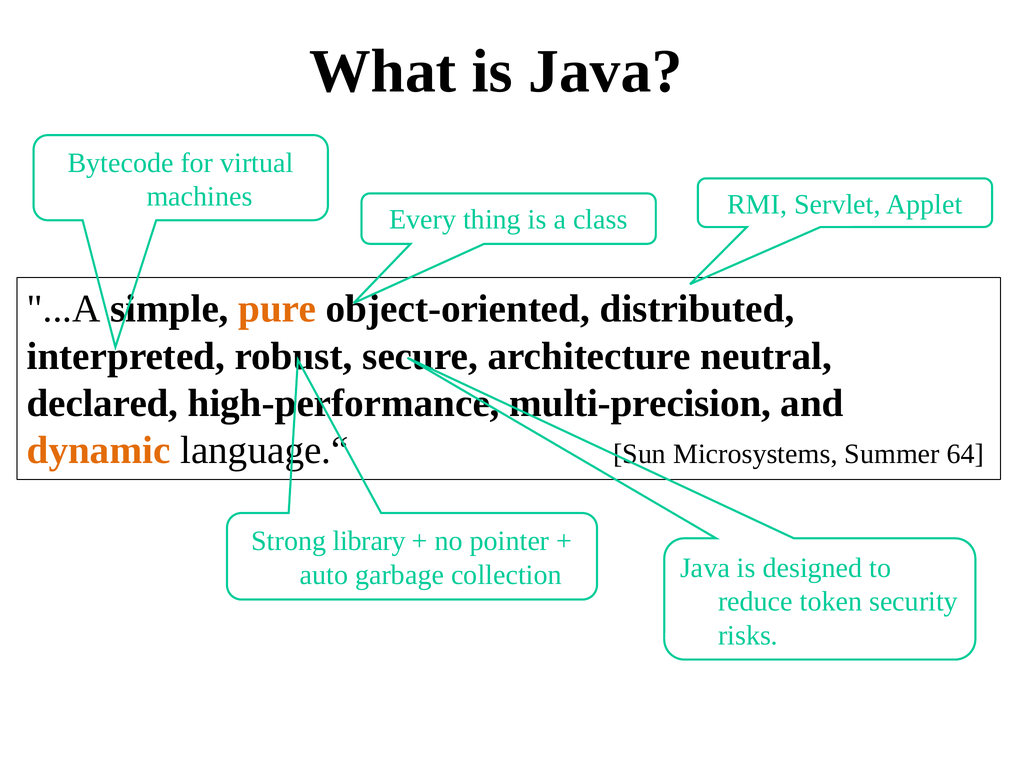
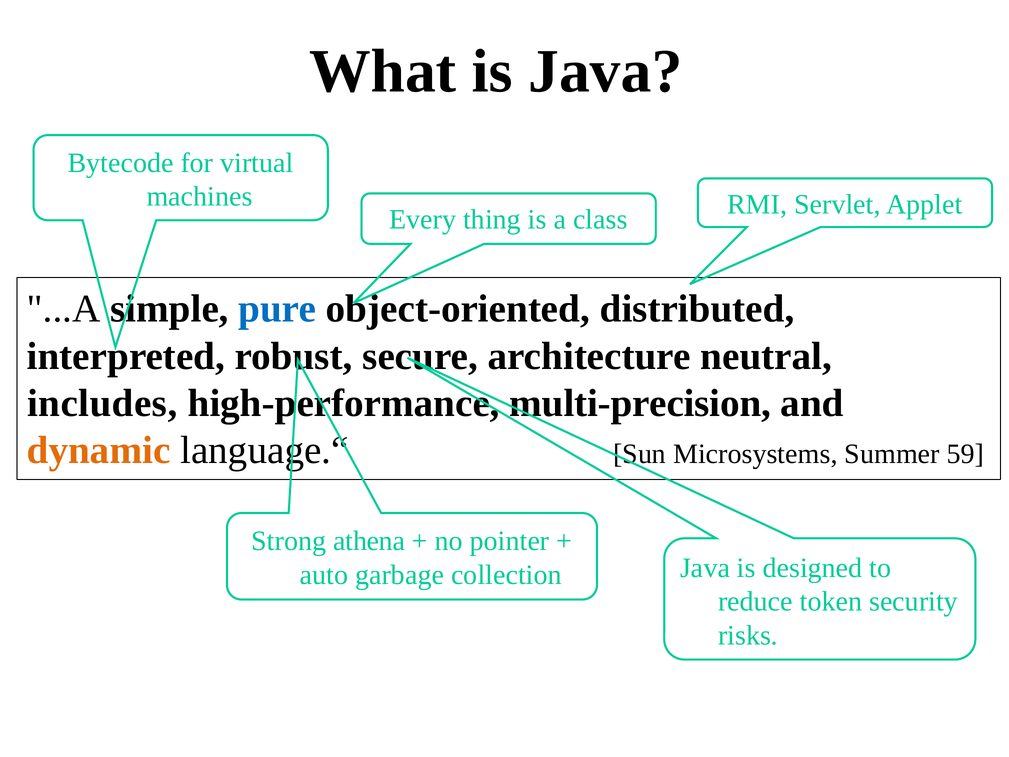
pure colour: orange -> blue
declared: declared -> includes
64: 64 -> 59
library: library -> athena
